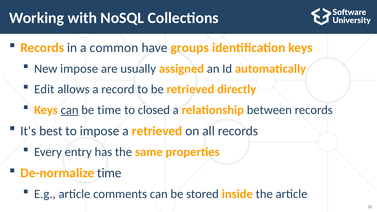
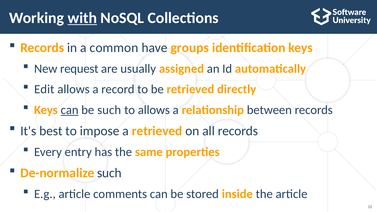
with underline: none -> present
New impose: impose -> request
be time: time -> such
to closed: closed -> allows
De-normalize time: time -> such
